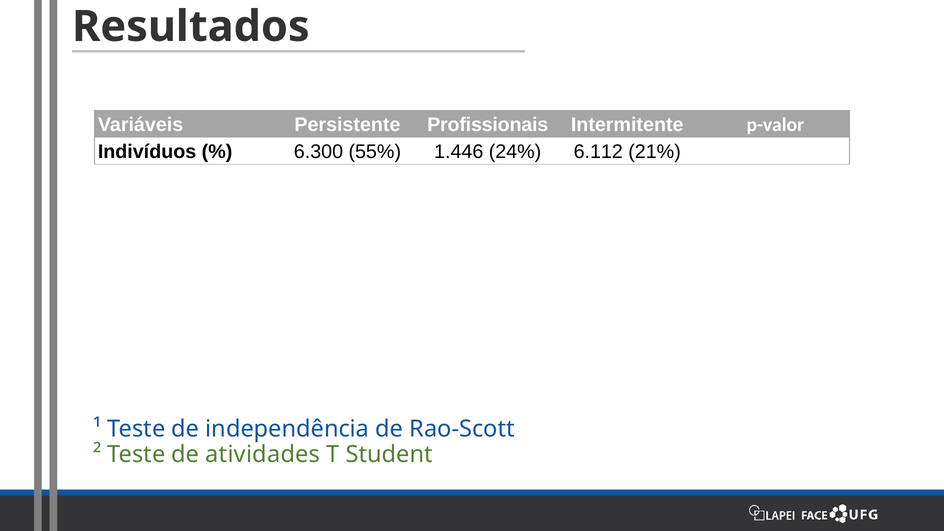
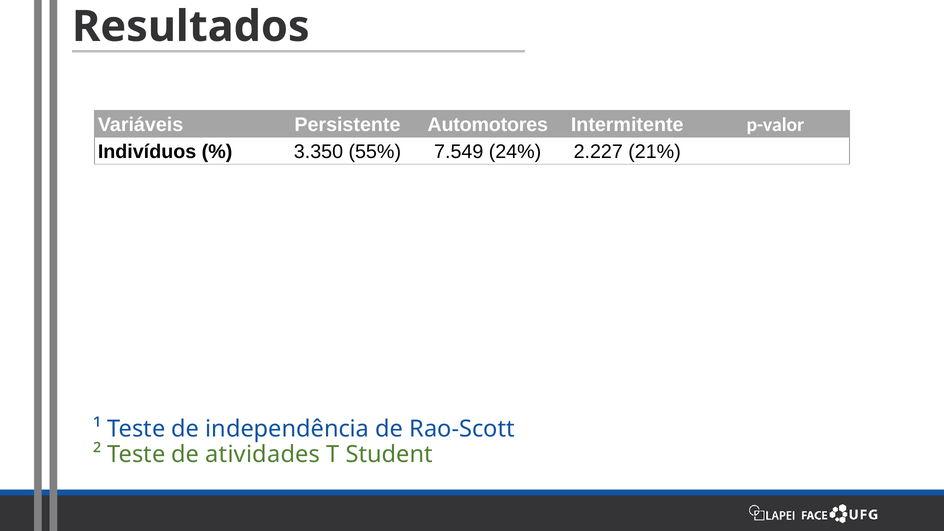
Profissionais: Profissionais -> Automotores
6.300: 6.300 -> 3.350
1.446: 1.446 -> 7.549
6.112: 6.112 -> 2.227
